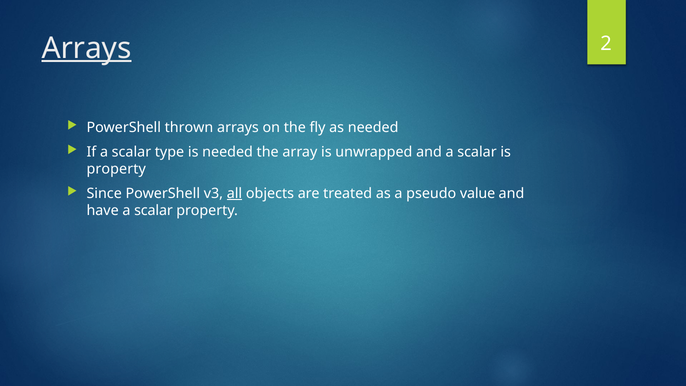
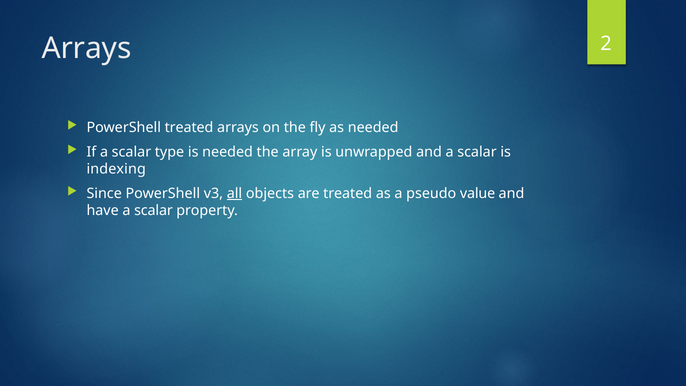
Arrays at (86, 48) underline: present -> none
PowerShell thrown: thrown -> treated
property at (116, 169): property -> indexing
